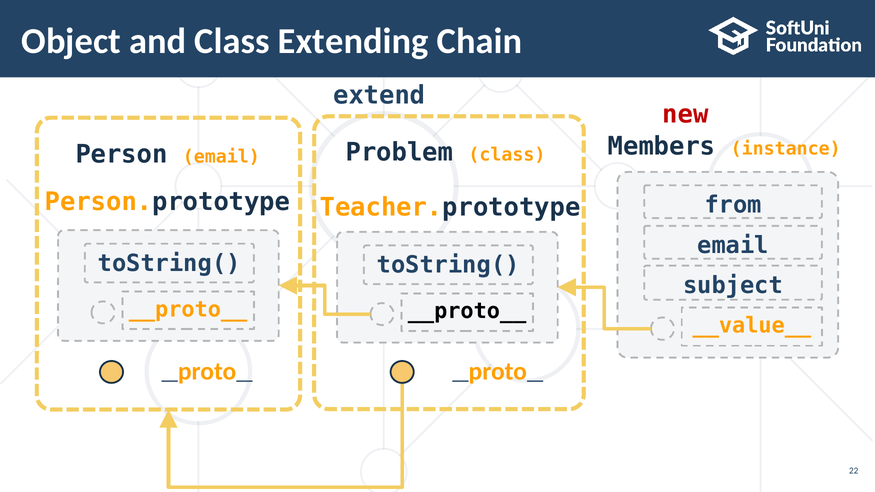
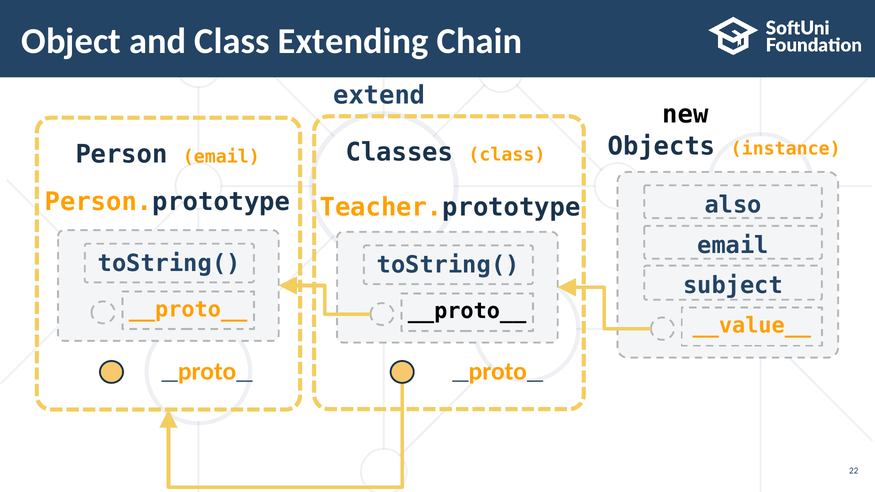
new colour: red -> black
Problem: Problem -> Classes
Members: Members -> Objects
from: from -> also
